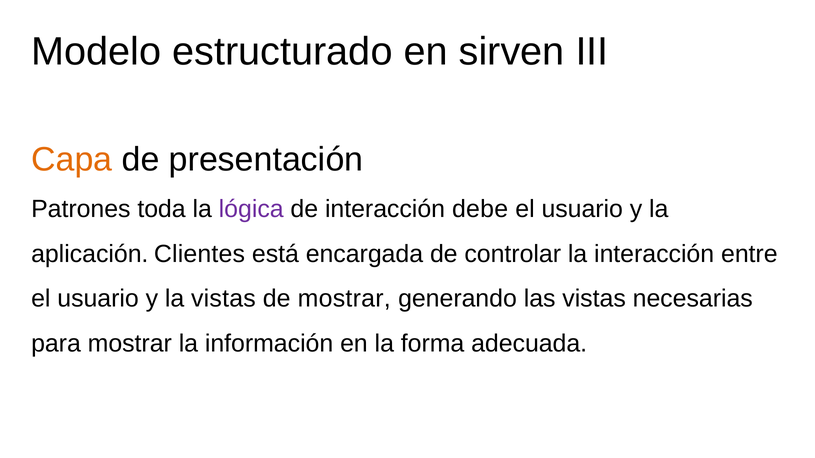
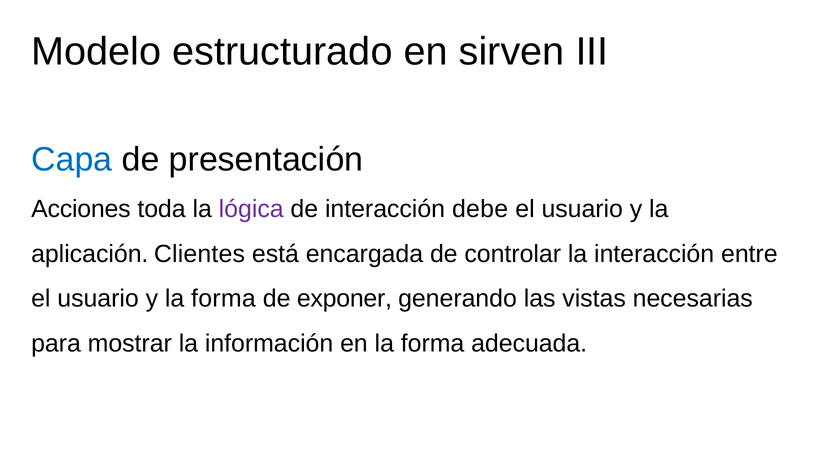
Capa colour: orange -> blue
Patrones: Patrones -> Acciones
y la vistas: vistas -> forma
de mostrar: mostrar -> exponer
